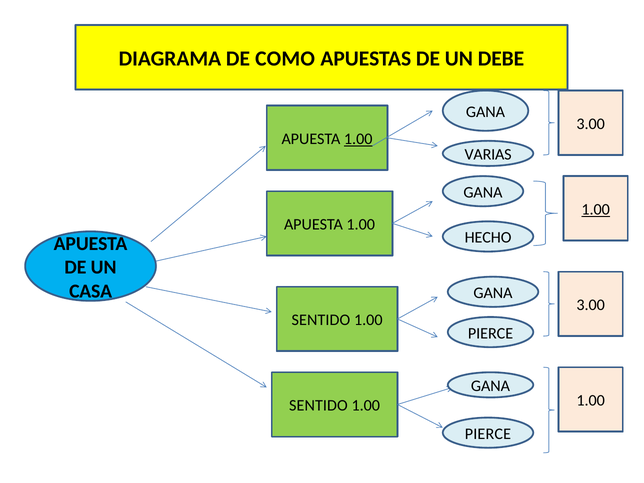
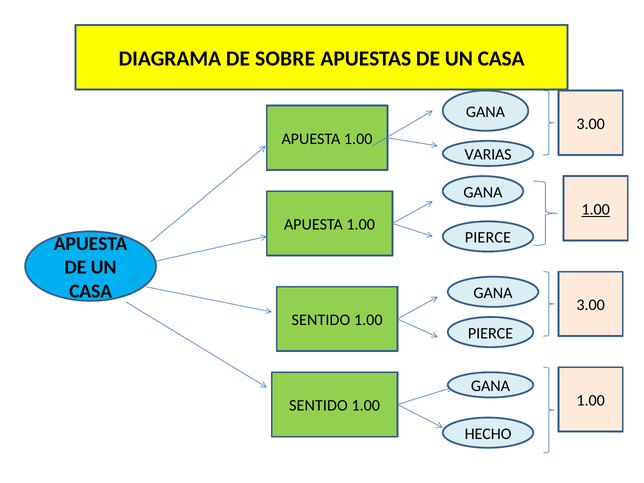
COMO: COMO -> SOBRE
APUESTAS DE UN DEBE: DEBE -> CASA
1.00 at (358, 139) underline: present -> none
HECHO at (488, 238): HECHO -> PIERCE
PIERCE at (488, 434): PIERCE -> HECHO
